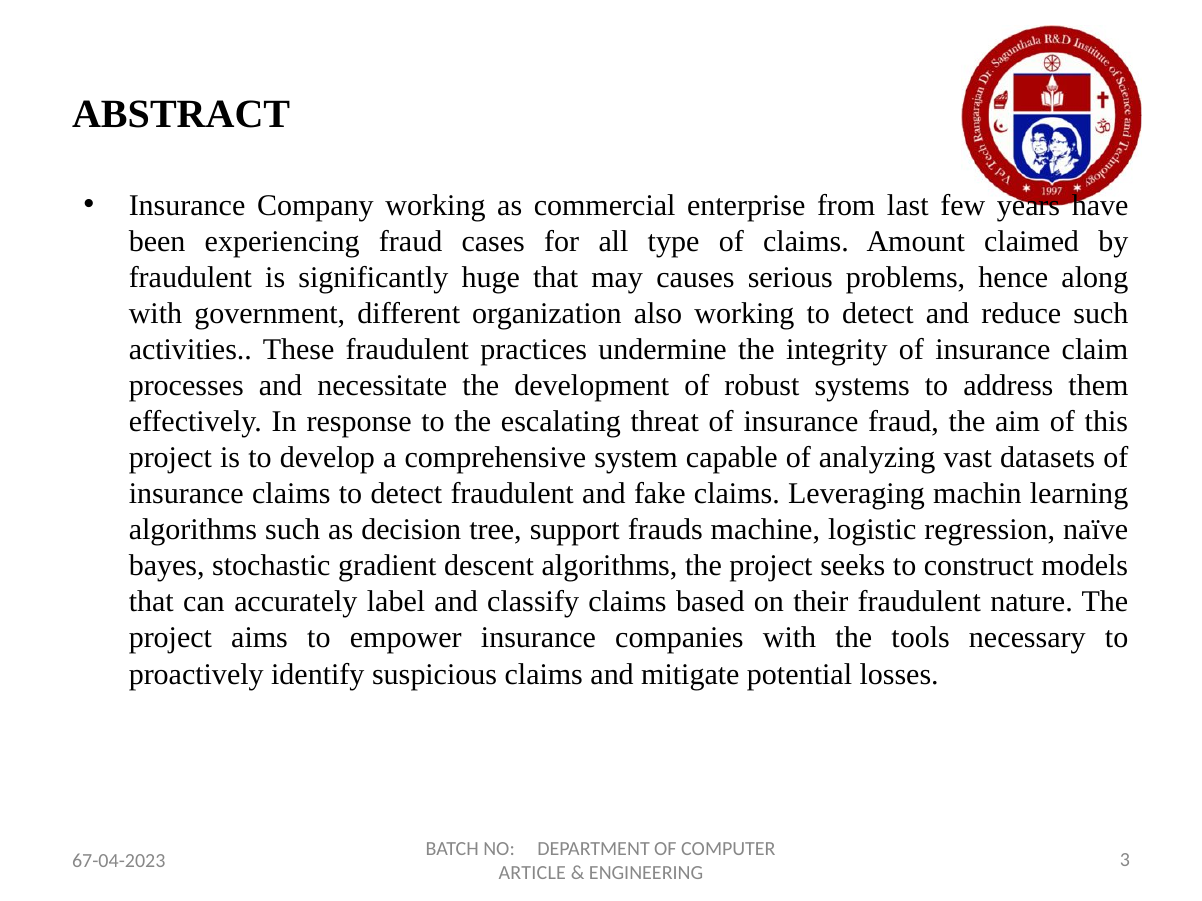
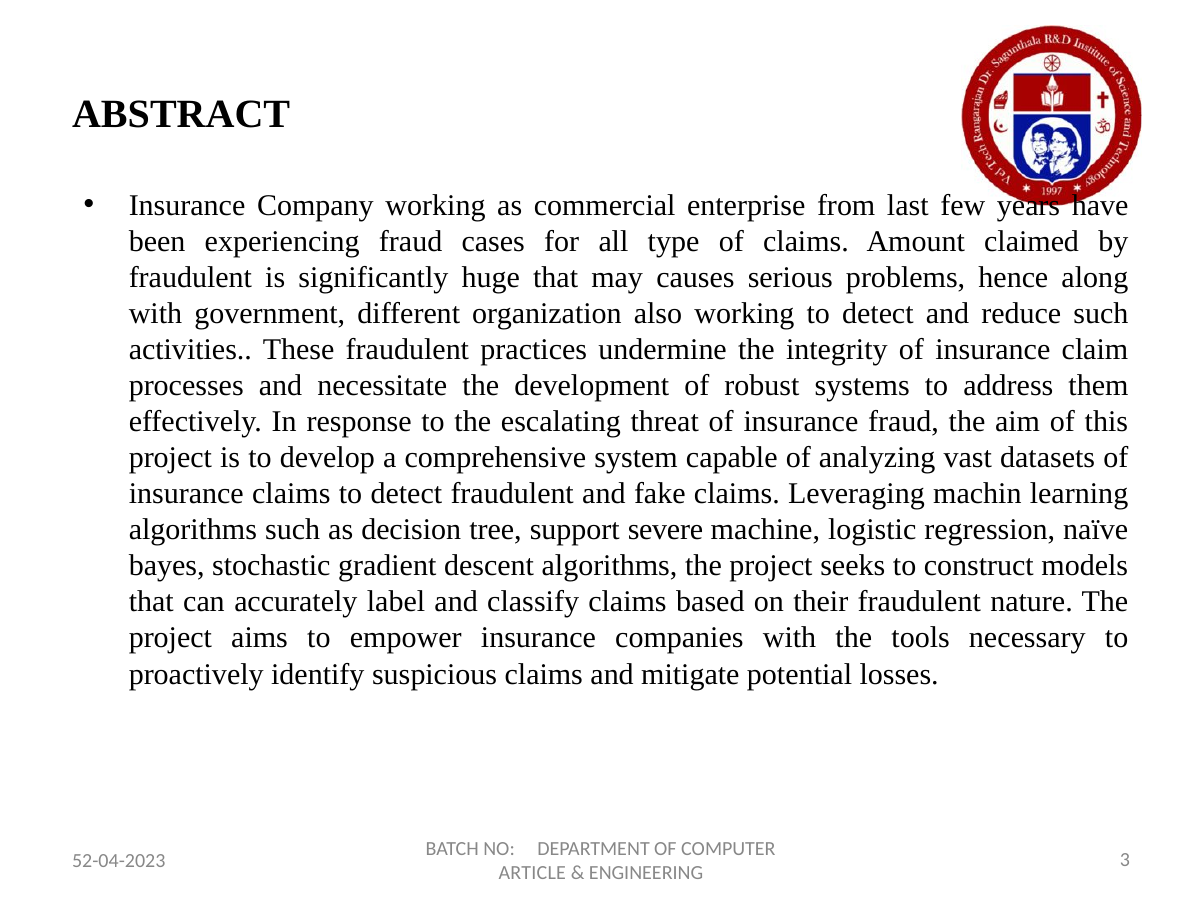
frauds: frauds -> severe
67-04-2023: 67-04-2023 -> 52-04-2023
